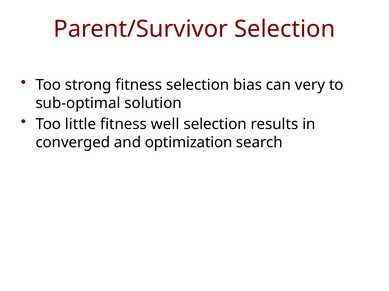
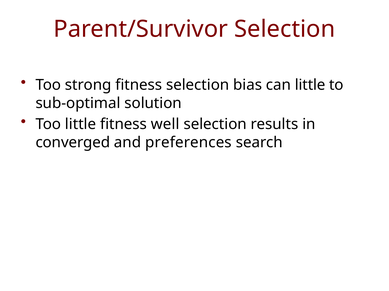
can very: very -> little
optimization: optimization -> preferences
